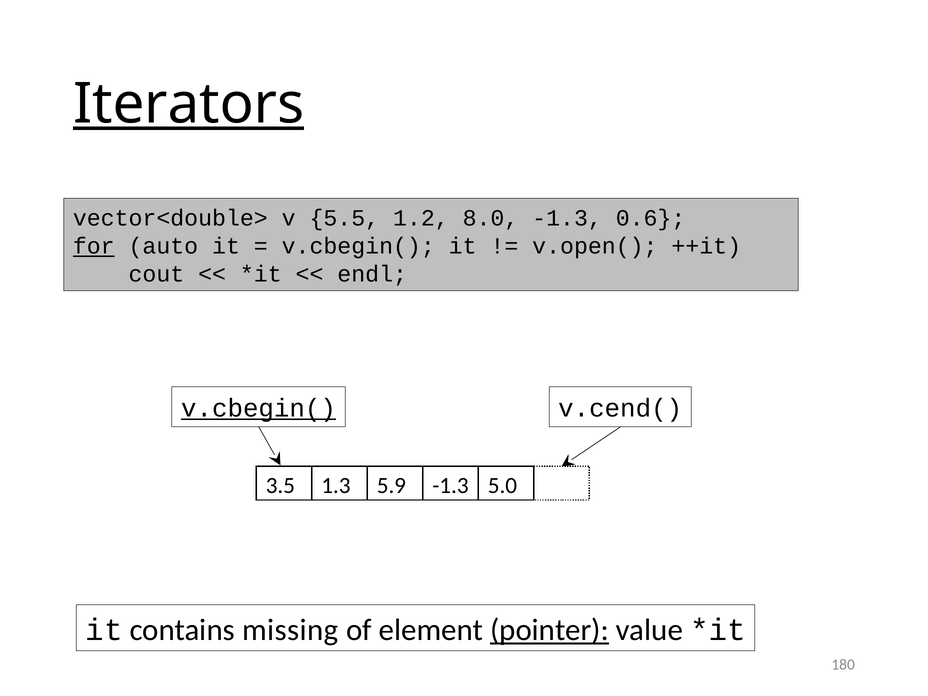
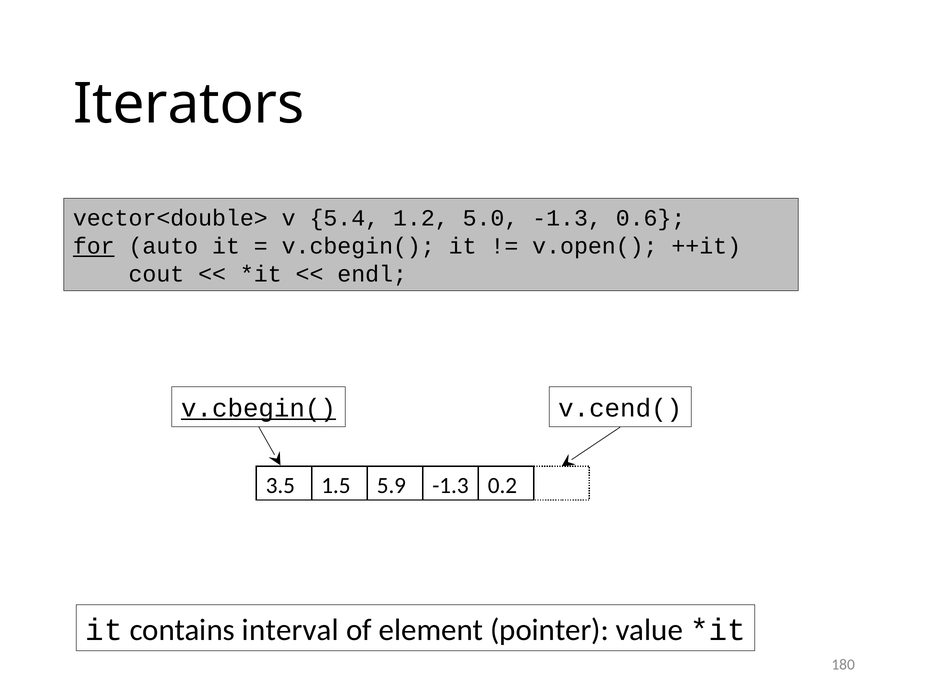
Iterators underline: present -> none
5.5: 5.5 -> 5.4
8.0: 8.0 -> 5.0
1.3: 1.3 -> 1.5
5.0: 5.0 -> 0.2
missing: missing -> interval
pointer underline: present -> none
